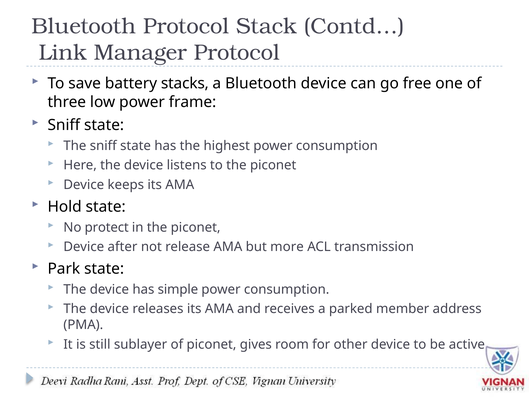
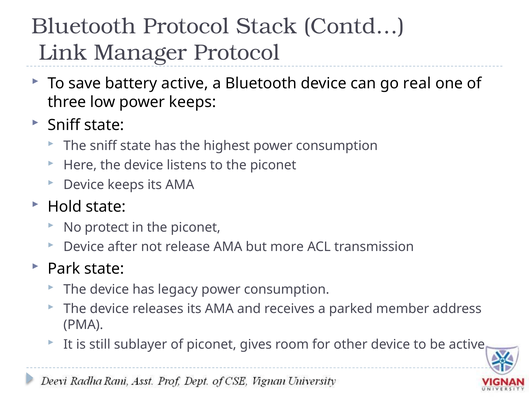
battery stacks: stacks -> active
free: free -> real
power frame: frame -> keeps
simple: simple -> legacy
